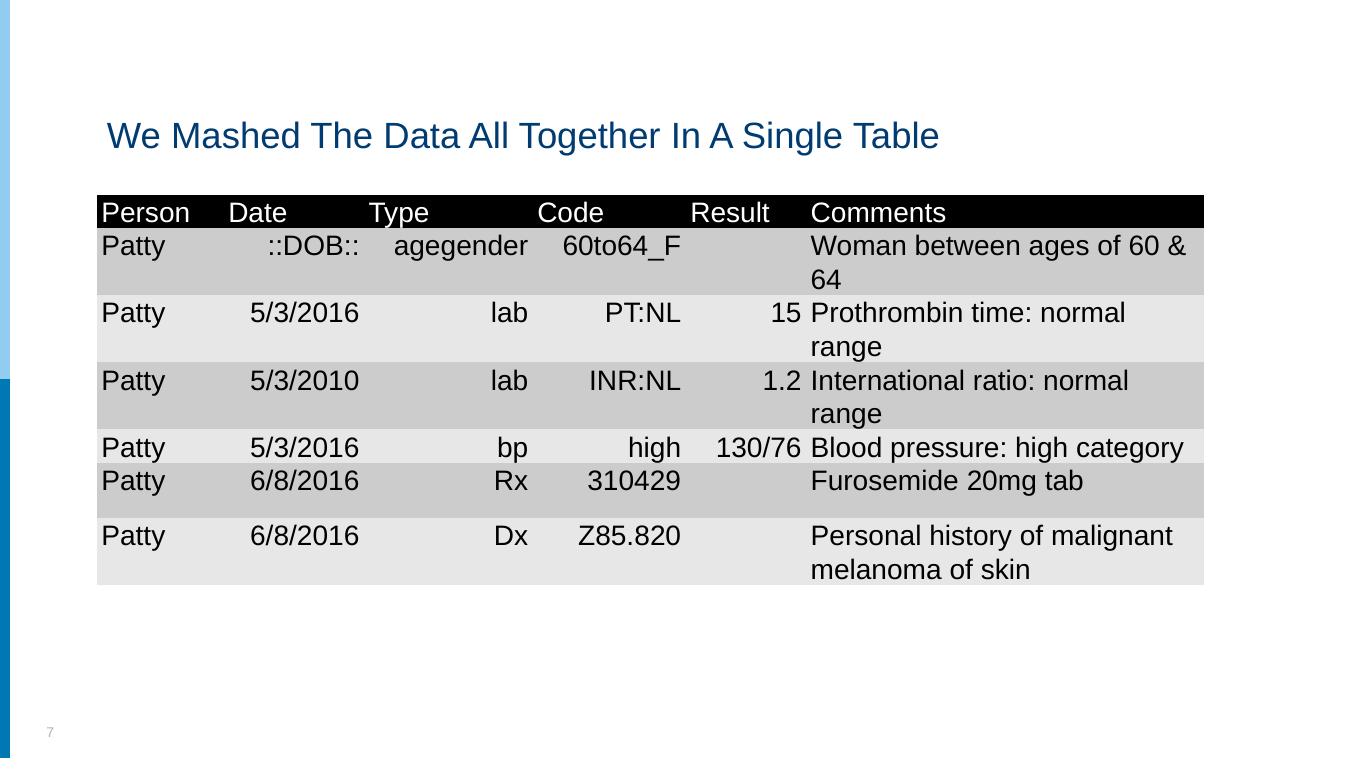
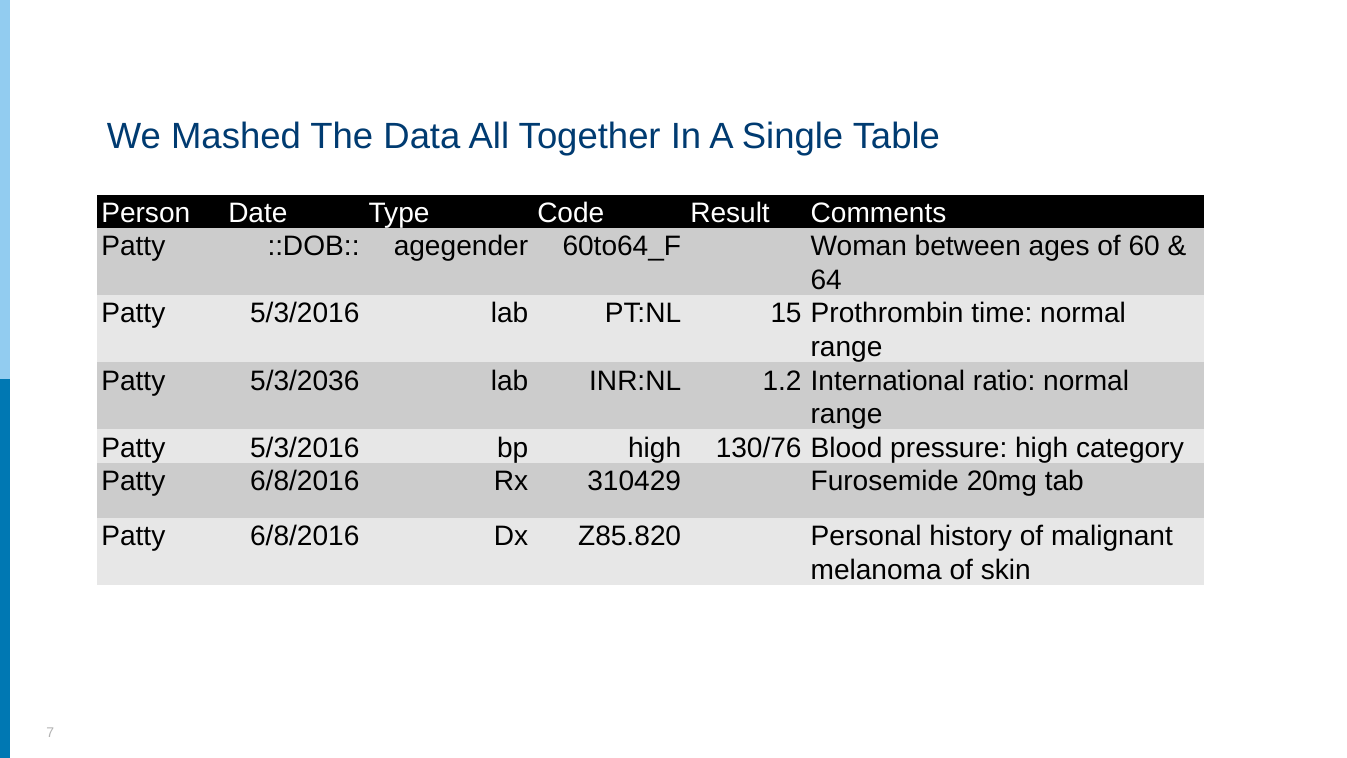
5/3/2010: 5/3/2010 -> 5/3/2036
